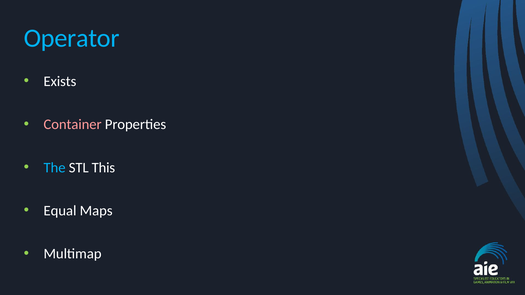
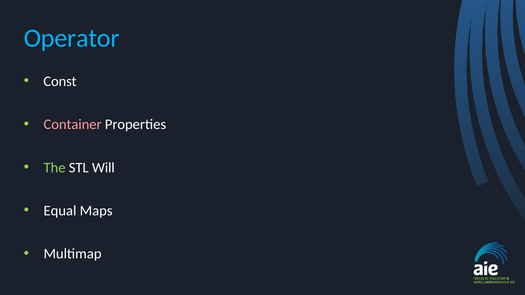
Exists: Exists -> Const
The colour: light blue -> light green
This: This -> Will
